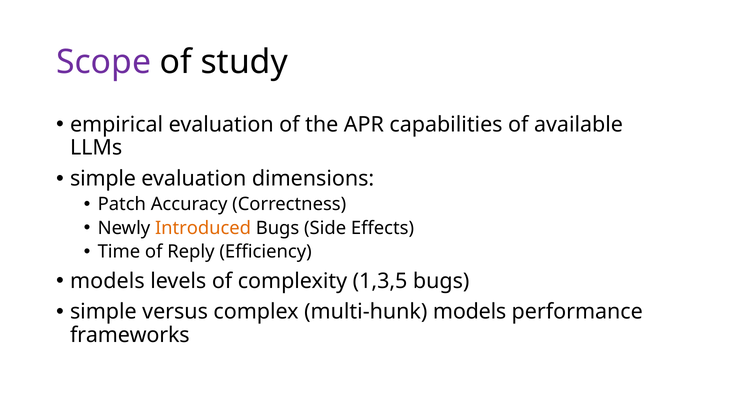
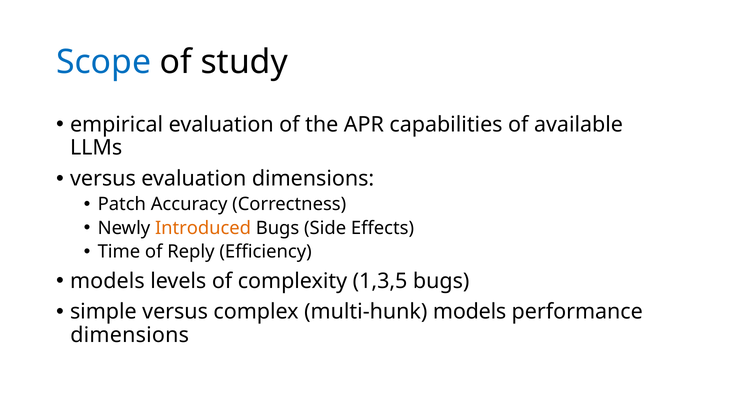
Scope colour: purple -> blue
simple at (103, 179): simple -> versus
frameworks at (130, 335): frameworks -> dimensions
